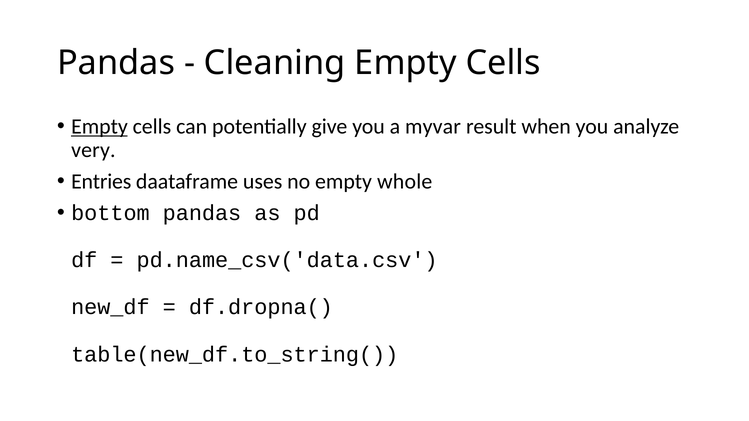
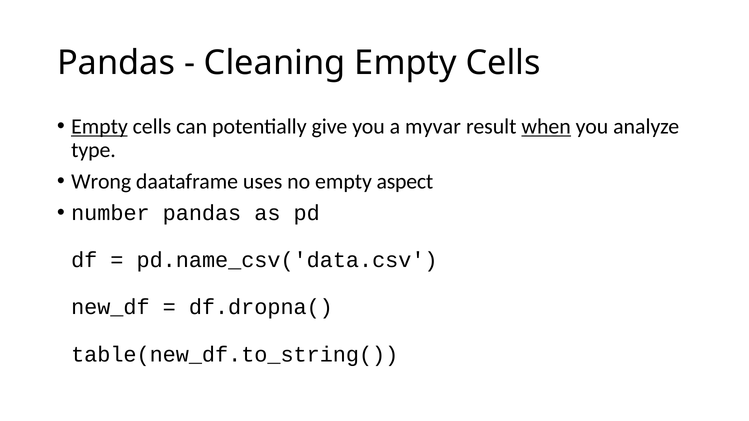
when underline: none -> present
very: very -> type
Entries: Entries -> Wrong
whole: whole -> aspect
bottom: bottom -> number
